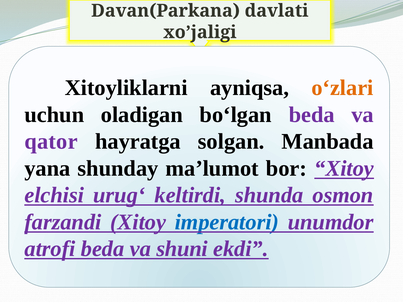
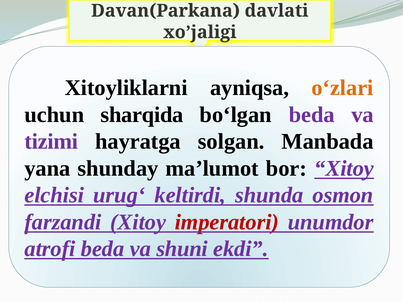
oladigan: oladigan -> sharqida
qator: qator -> tizimi
imperatori colour: blue -> red
